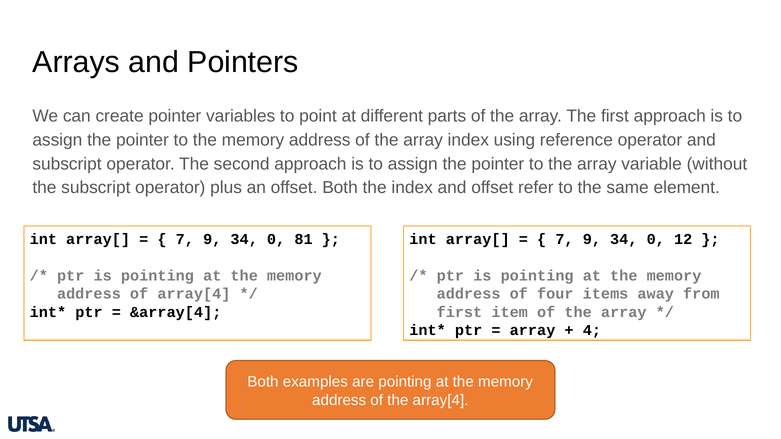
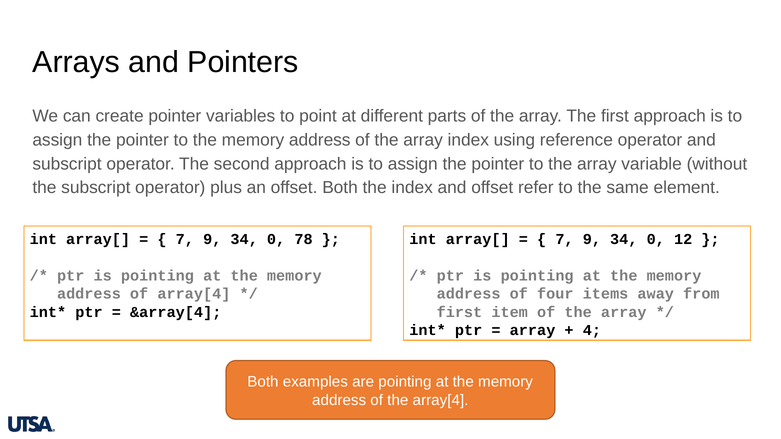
81: 81 -> 78
